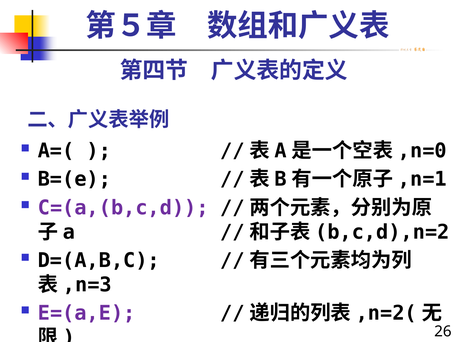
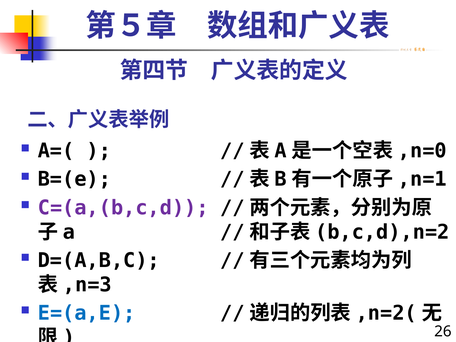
E=(a,E colour: purple -> blue
